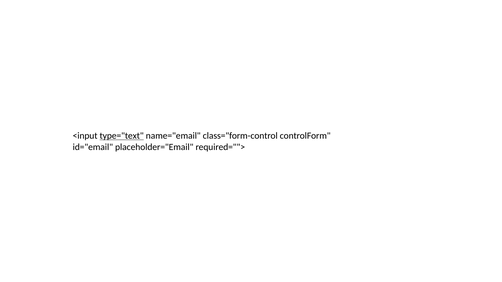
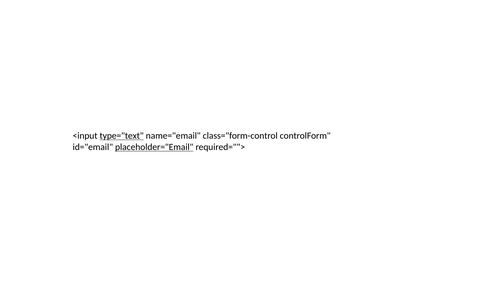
placeholder="Email underline: none -> present
